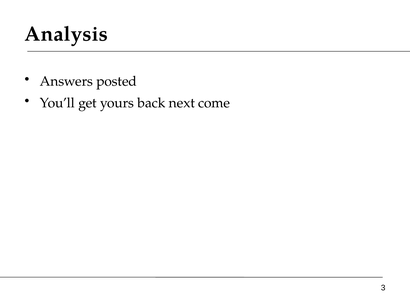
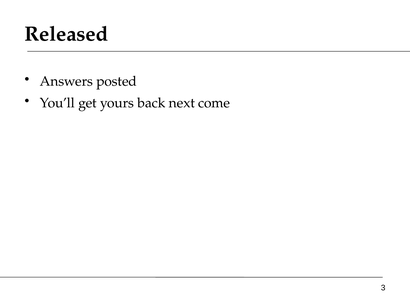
Analysis: Analysis -> Released
